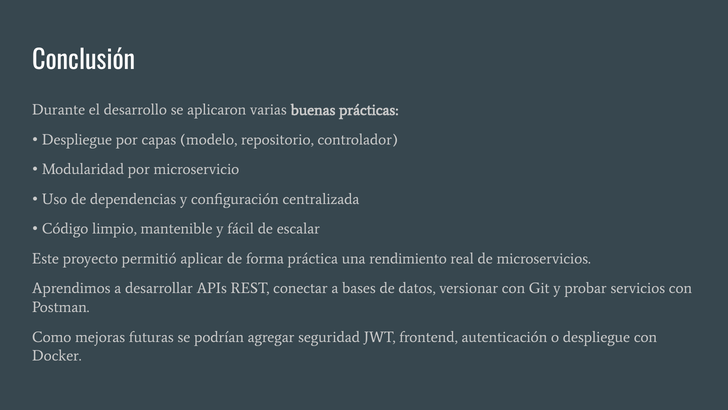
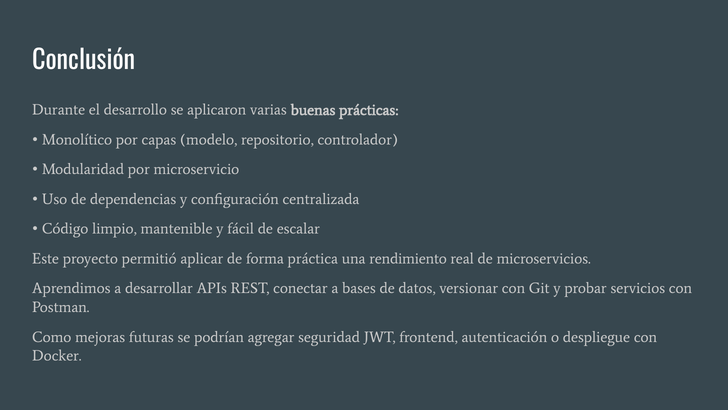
Despliegue at (77, 140): Despliegue -> Monolítico
